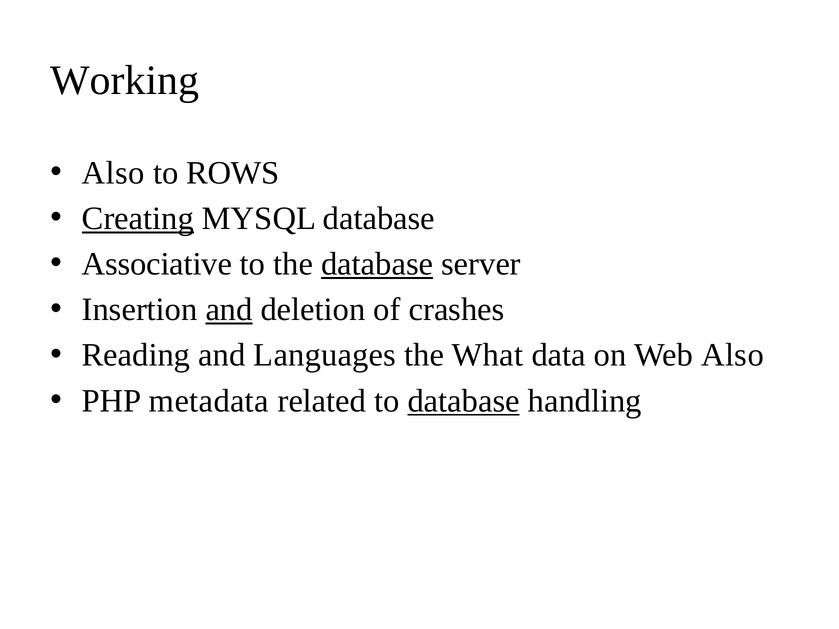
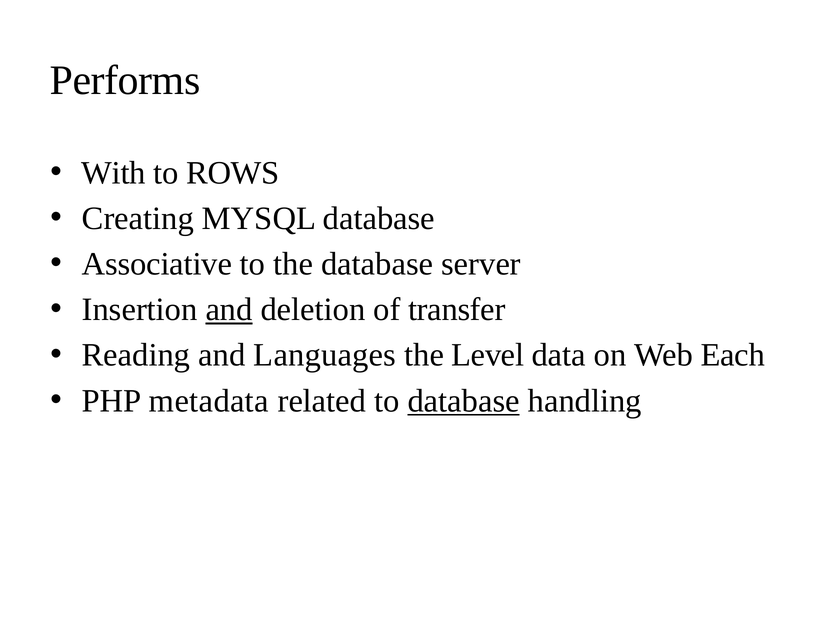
Working: Working -> Performs
Also at (113, 173): Also -> With
Creating underline: present -> none
database at (377, 264) underline: present -> none
crashes: crashes -> transfer
What: What -> Level
Web Also: Also -> Each
